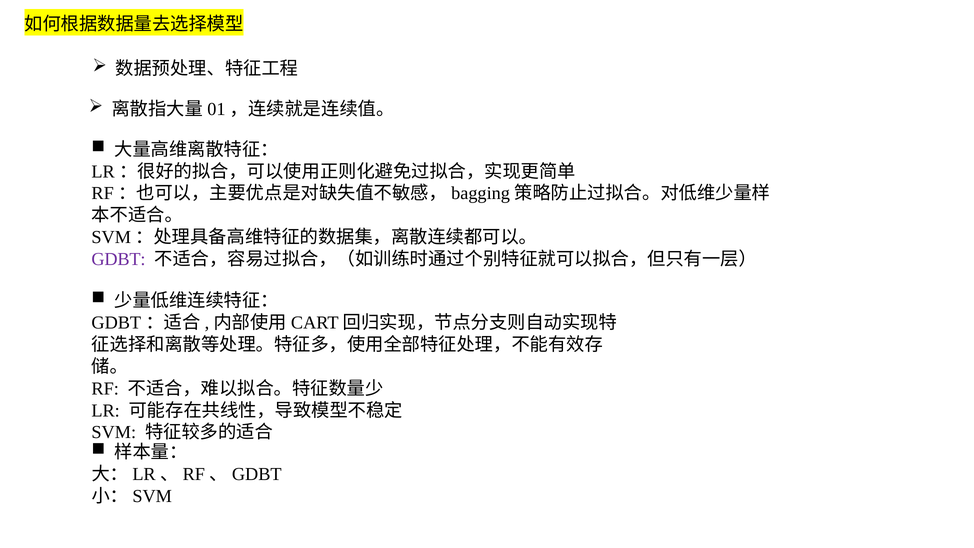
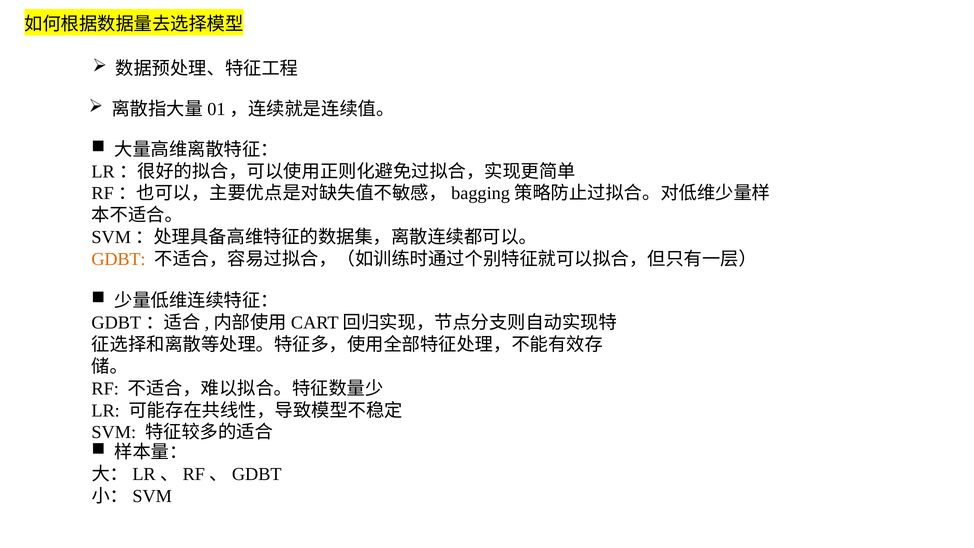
GDBT colour: purple -> orange
